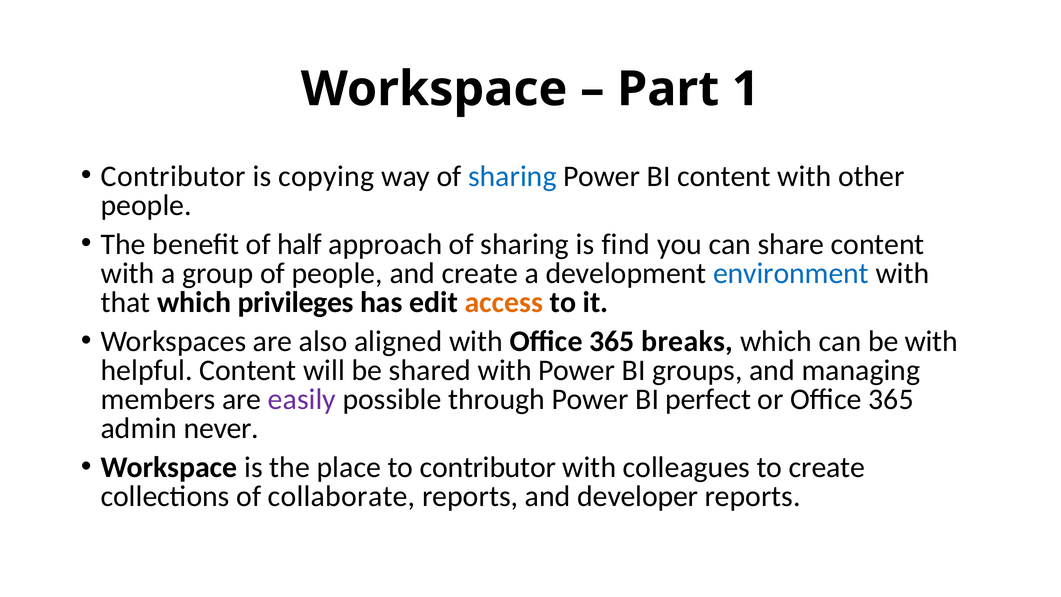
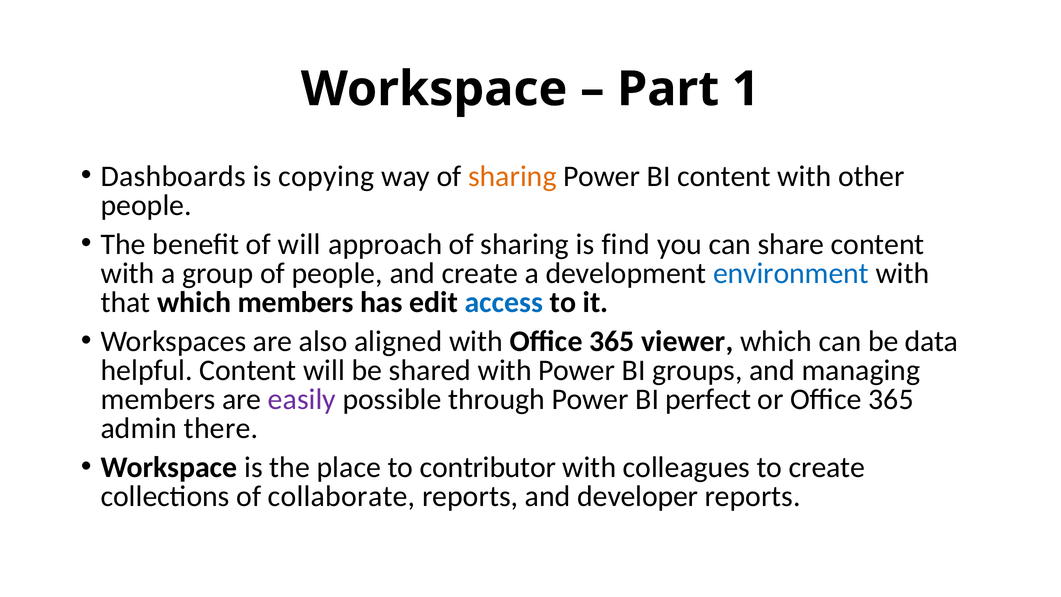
Contributor at (173, 176): Contributor -> Dashboards
sharing at (512, 176) colour: blue -> orange
of half: half -> will
which privileges: privileges -> members
access colour: orange -> blue
breaks: breaks -> viewer
be with: with -> data
never: never -> there
